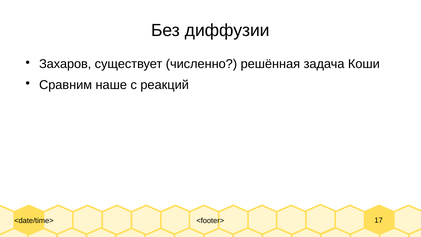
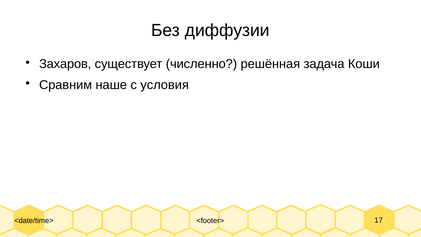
реакций: реакций -> условия
